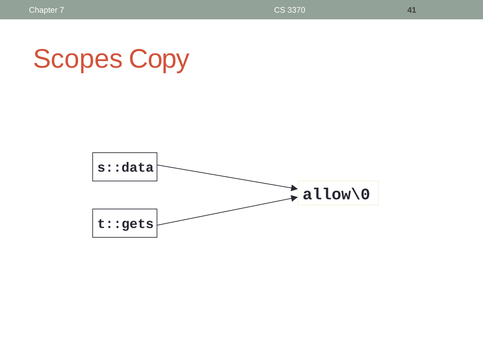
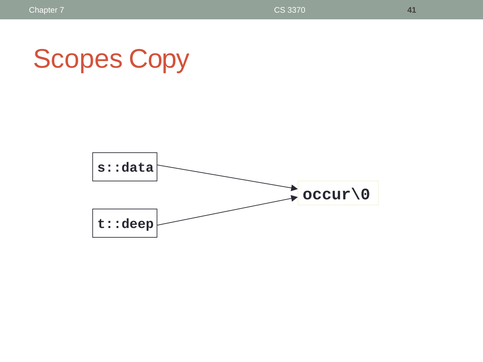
allow\0: allow\0 -> occur\0
t::gets: t::gets -> t::deep
